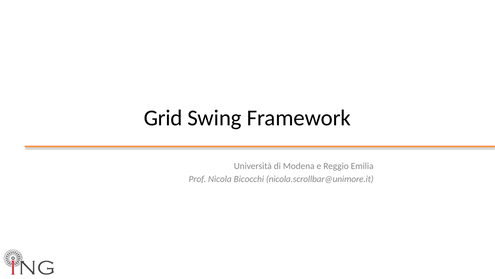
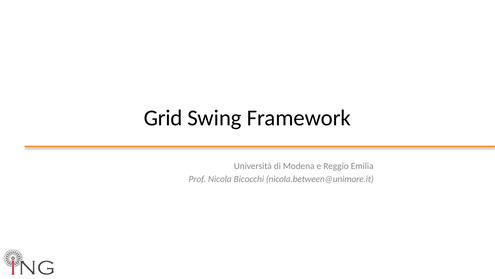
nicola.scrollbar@unimore.it: nicola.scrollbar@unimore.it -> nicola.between@unimore.it
